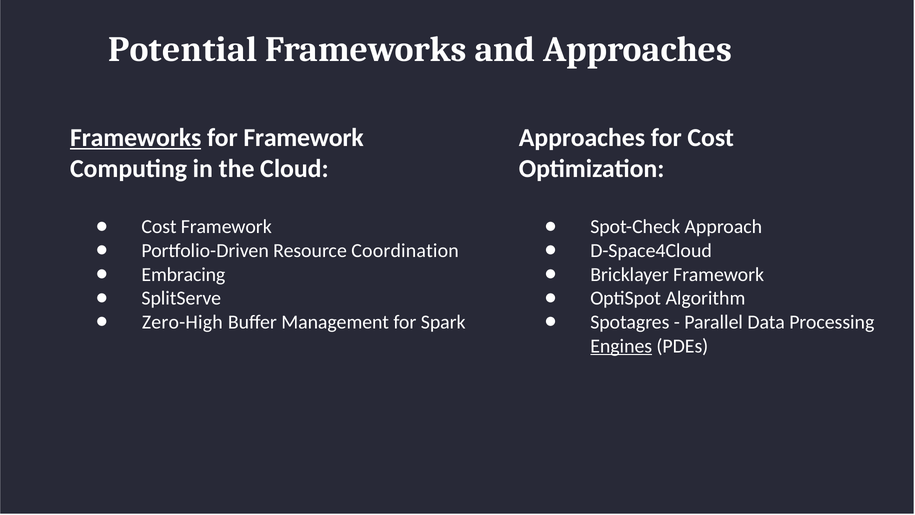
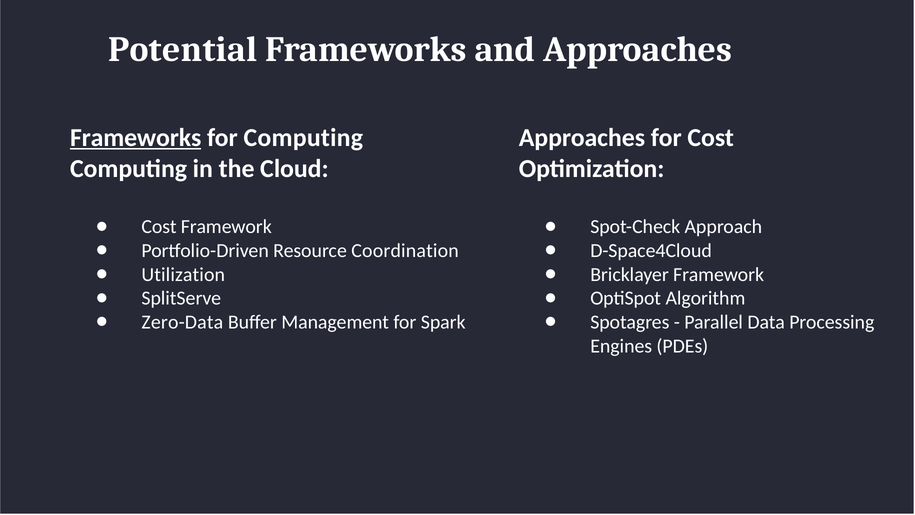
for Framework: Framework -> Computing
Embracing: Embracing -> Utilization
Zero-High: Zero-High -> Zero-Data
Engines underline: present -> none
